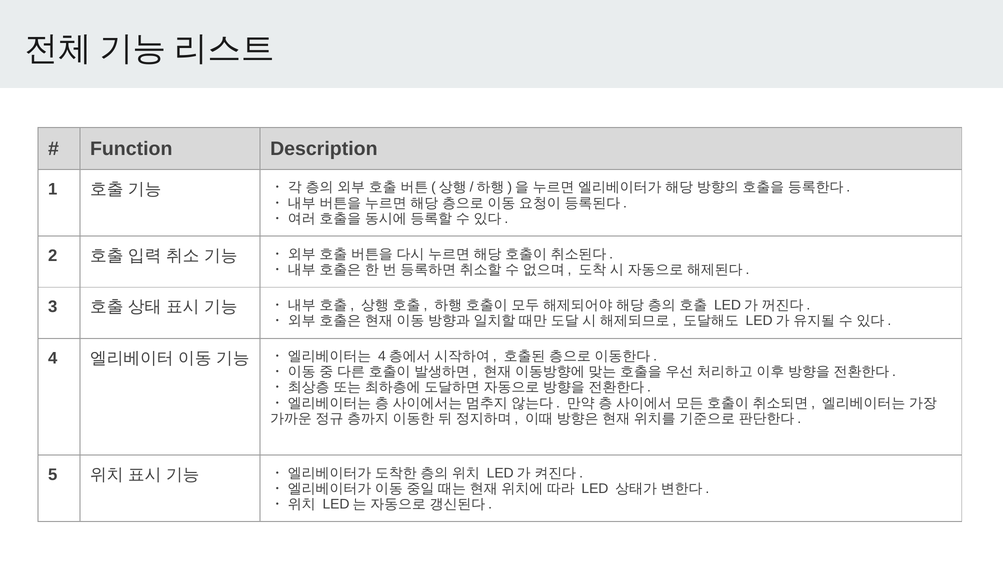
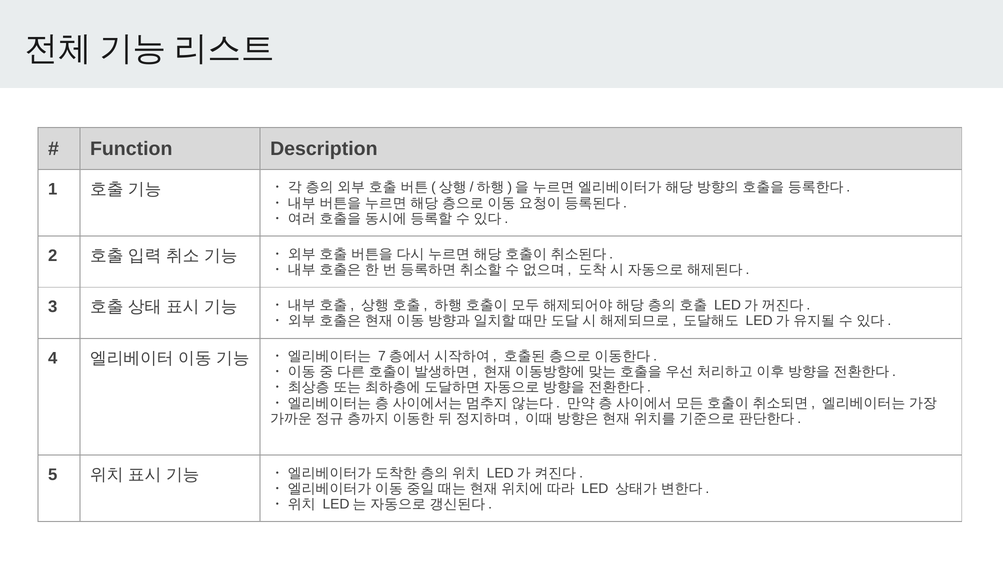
4 at (382, 356): 4 -> 7
